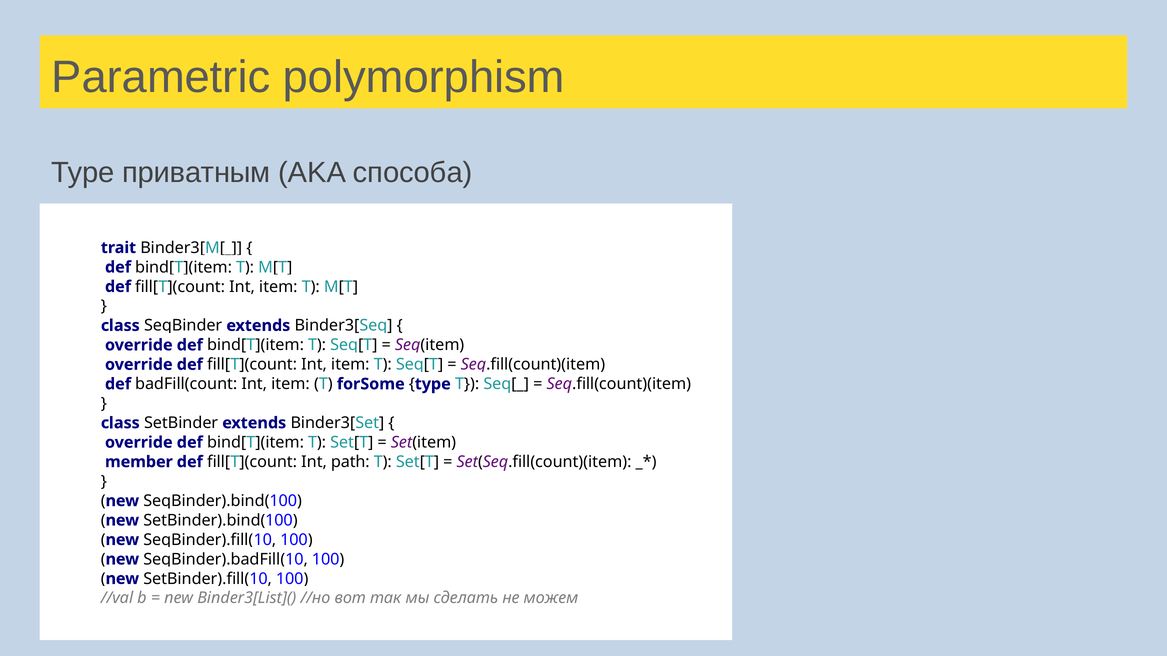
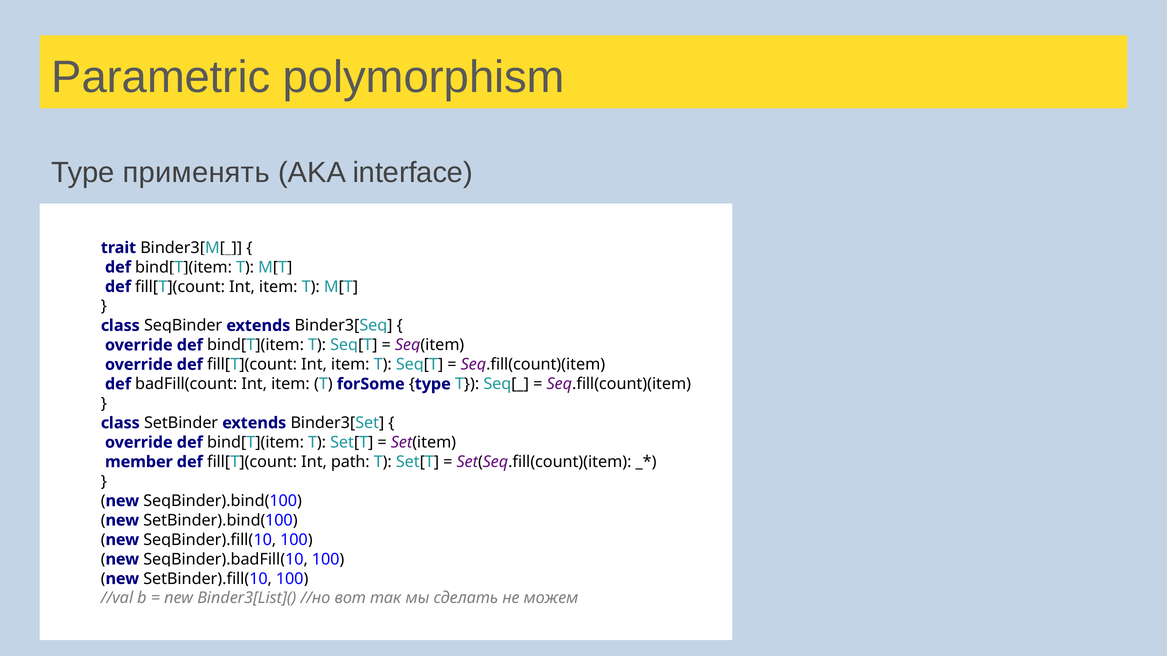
приватным: приватным -> применять
способа: способа -> interface
